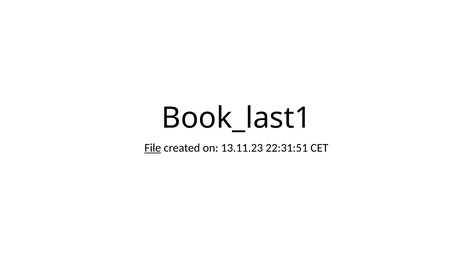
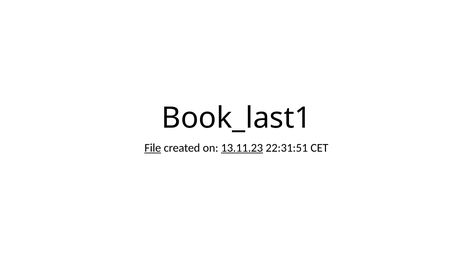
13.11.23 underline: none -> present
